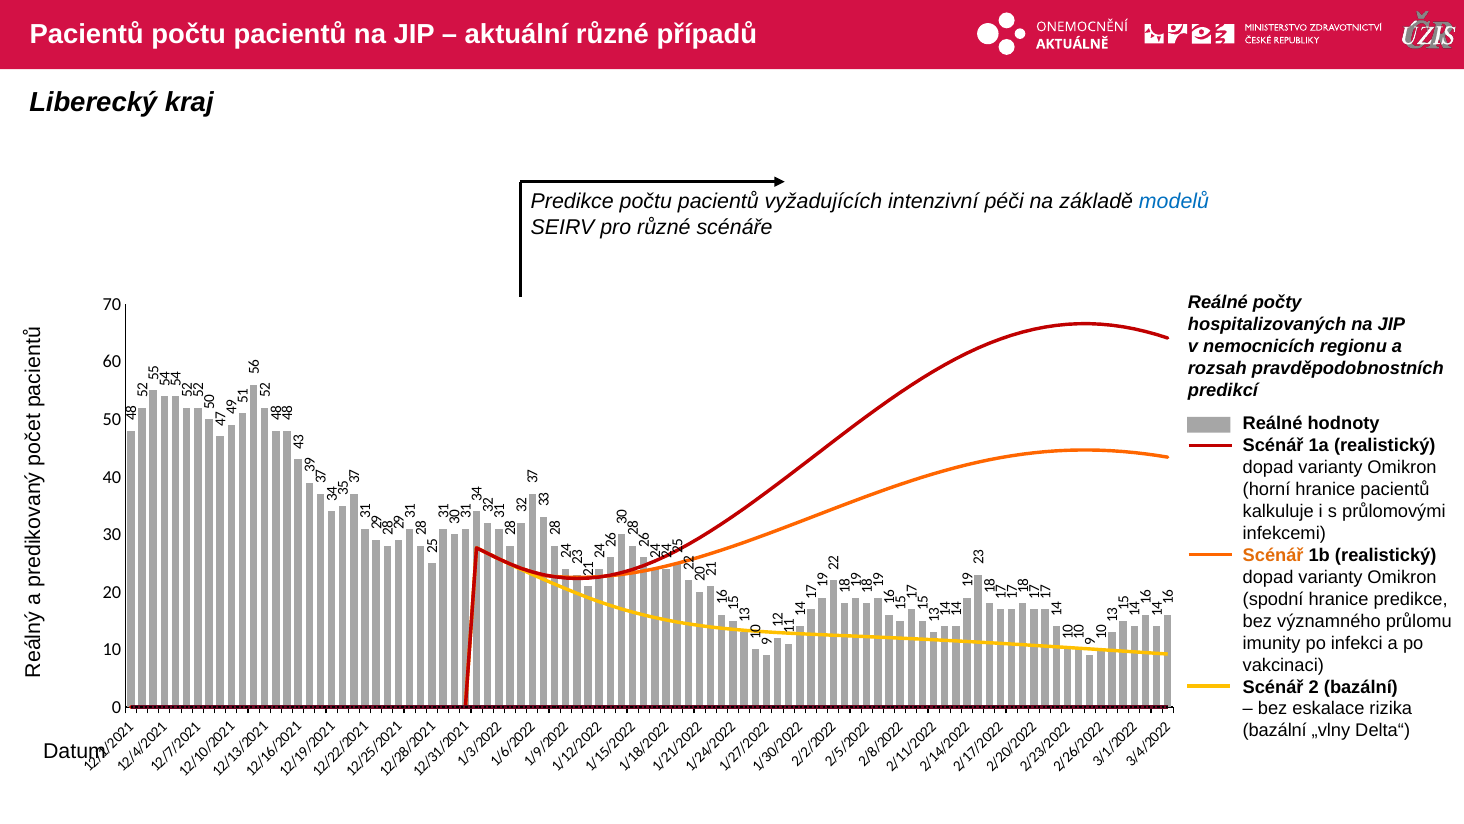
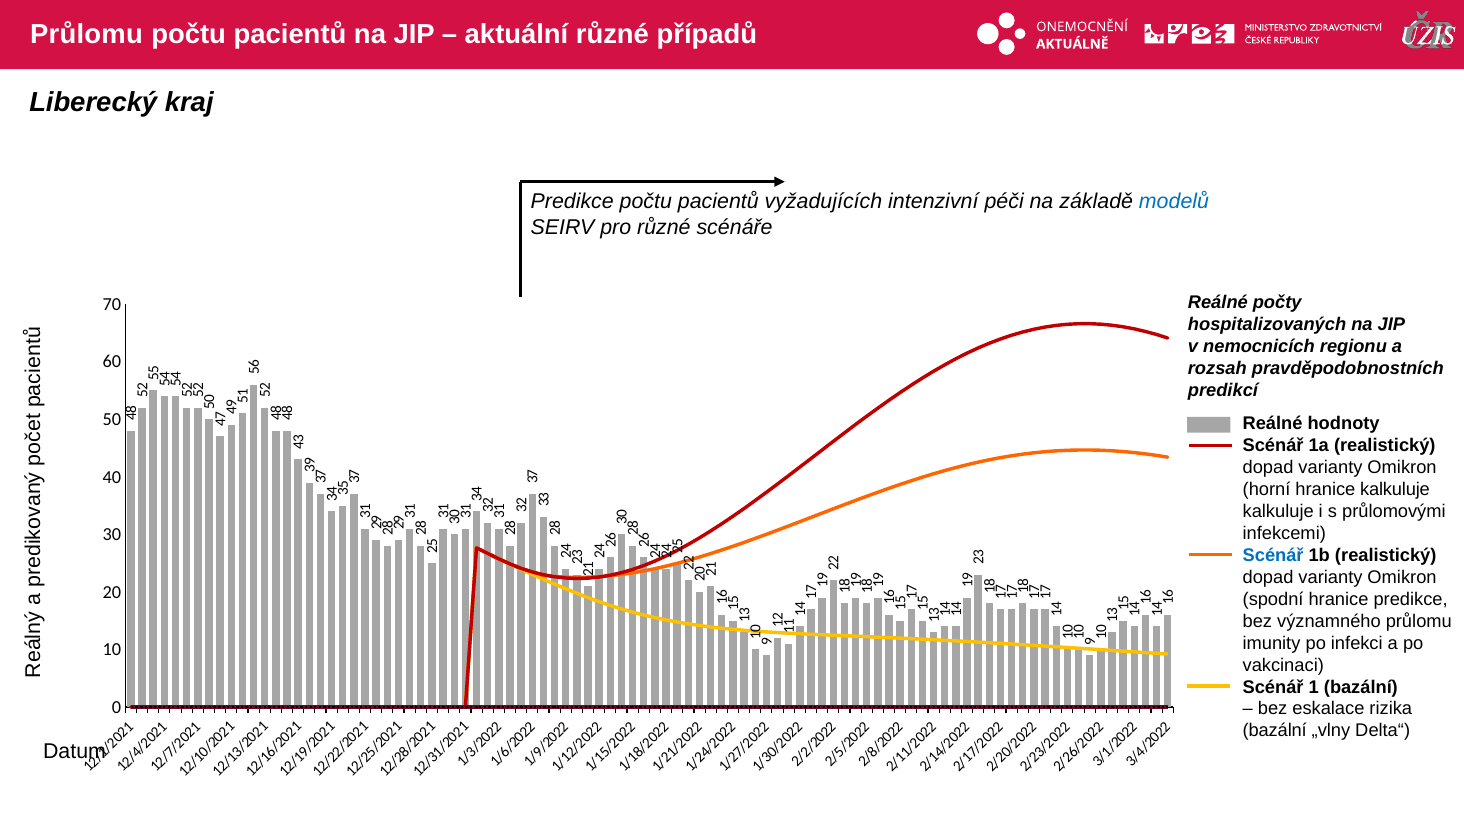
Pacientů at (87, 34): Pacientů -> Průlomu
hranice pacientů: pacientů -> kalkuluje
Scénář at (1273, 555) colour: orange -> blue
Scénář 2: 2 -> 1
